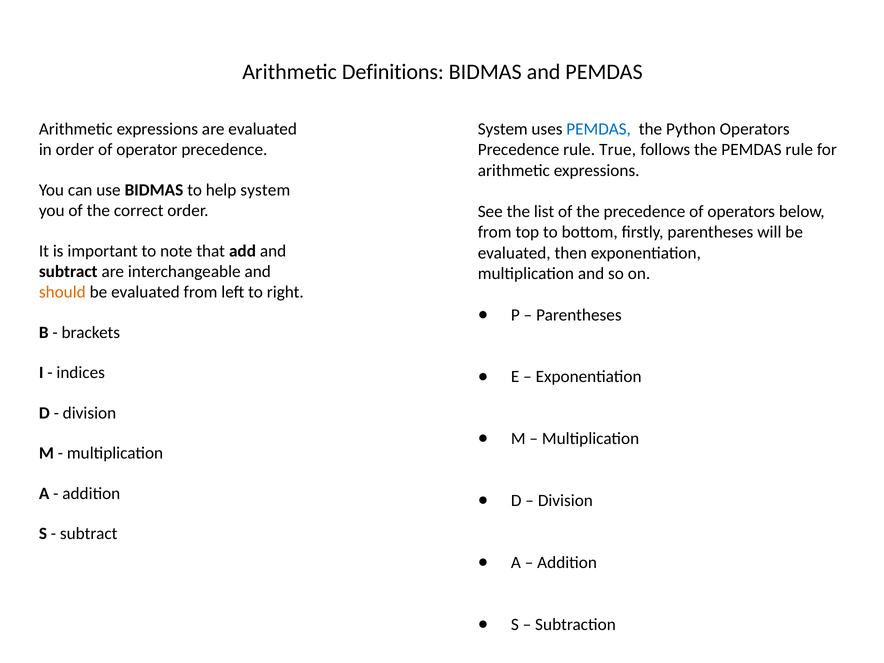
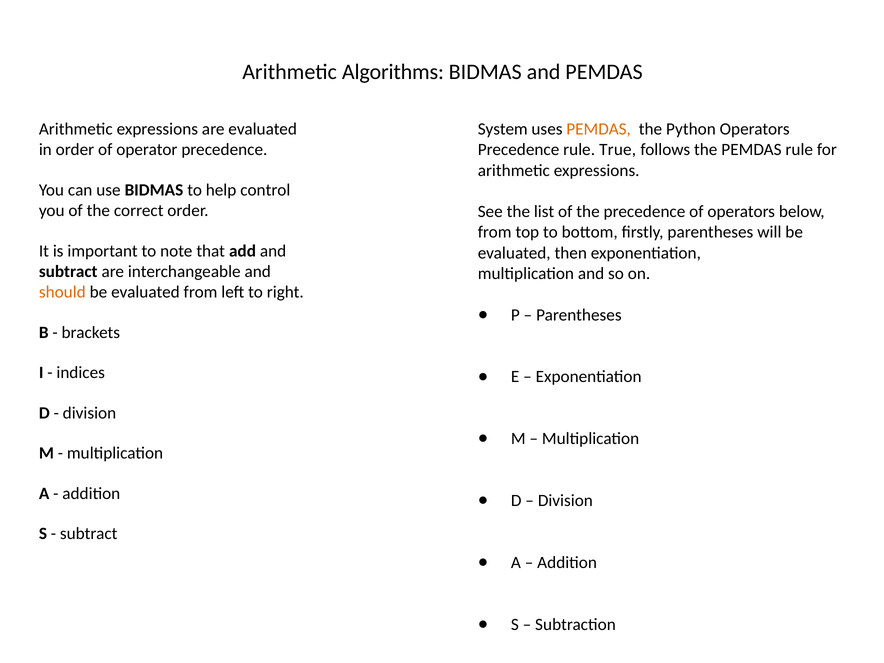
Definitions: Definitions -> Algorithms
PEMDAS at (599, 129) colour: blue -> orange
help system: system -> control
